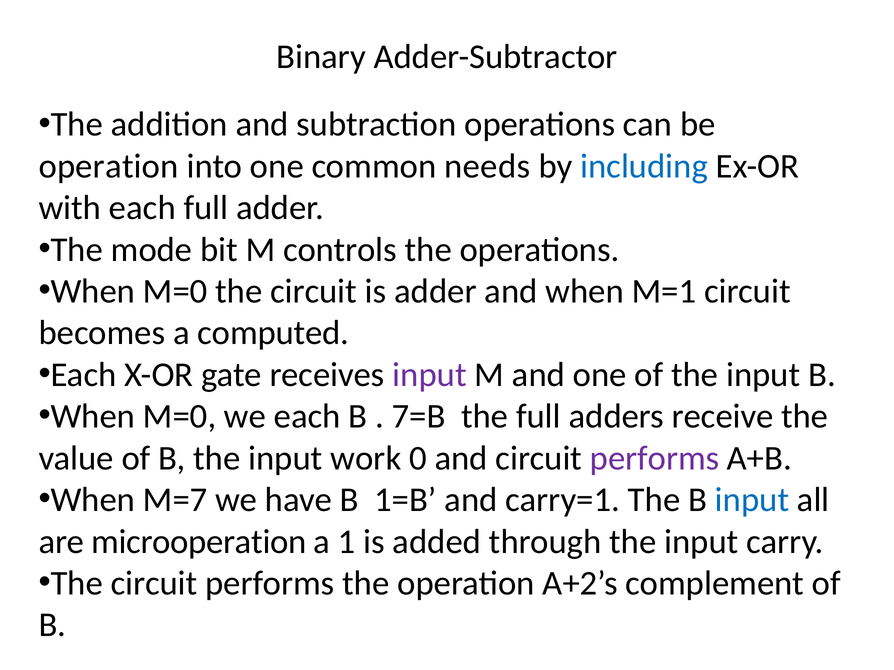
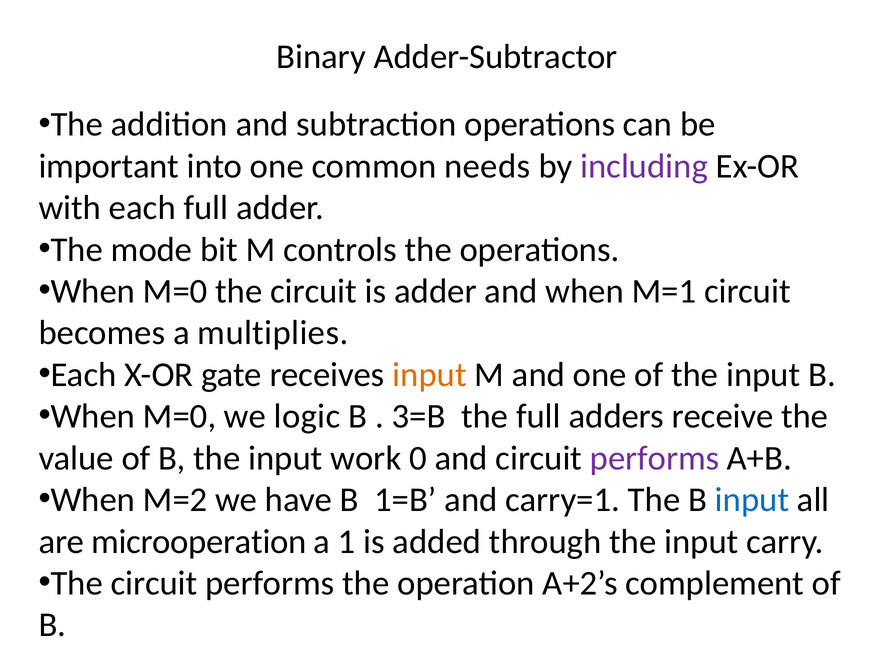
operation at (109, 166): operation -> important
including colour: blue -> purple
computed: computed -> multiplies
input at (430, 375) colour: purple -> orange
we each: each -> logic
7=B: 7=B -> 3=B
M=7: M=7 -> M=2
